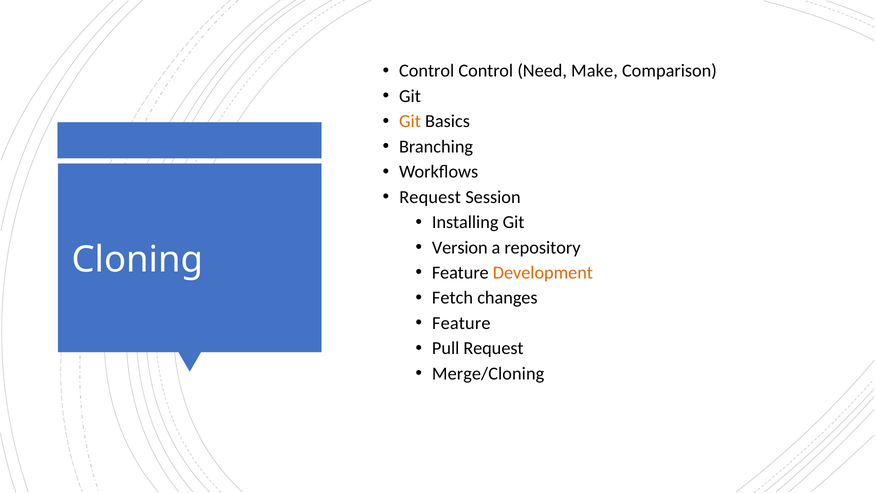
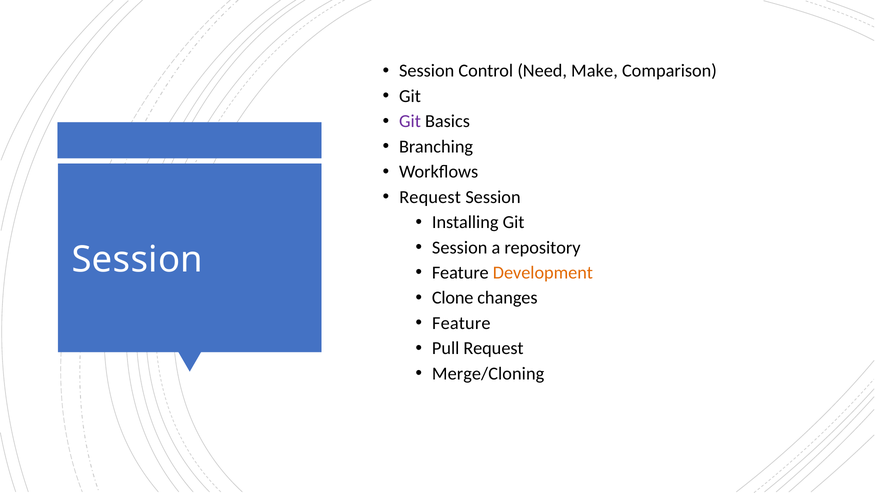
Control at (427, 71): Control -> Session
Git at (410, 121) colour: orange -> purple
Version at (460, 247): Version -> Session
Cloning at (137, 259): Cloning -> Session
Fetch: Fetch -> Clone
